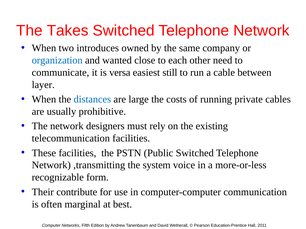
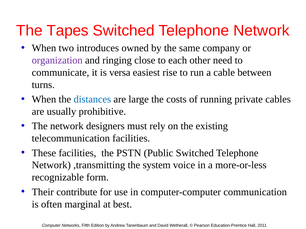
Takes: Takes -> Tapes
organization colour: blue -> purple
wanted: wanted -> ringing
still: still -> rise
layer: layer -> turns
